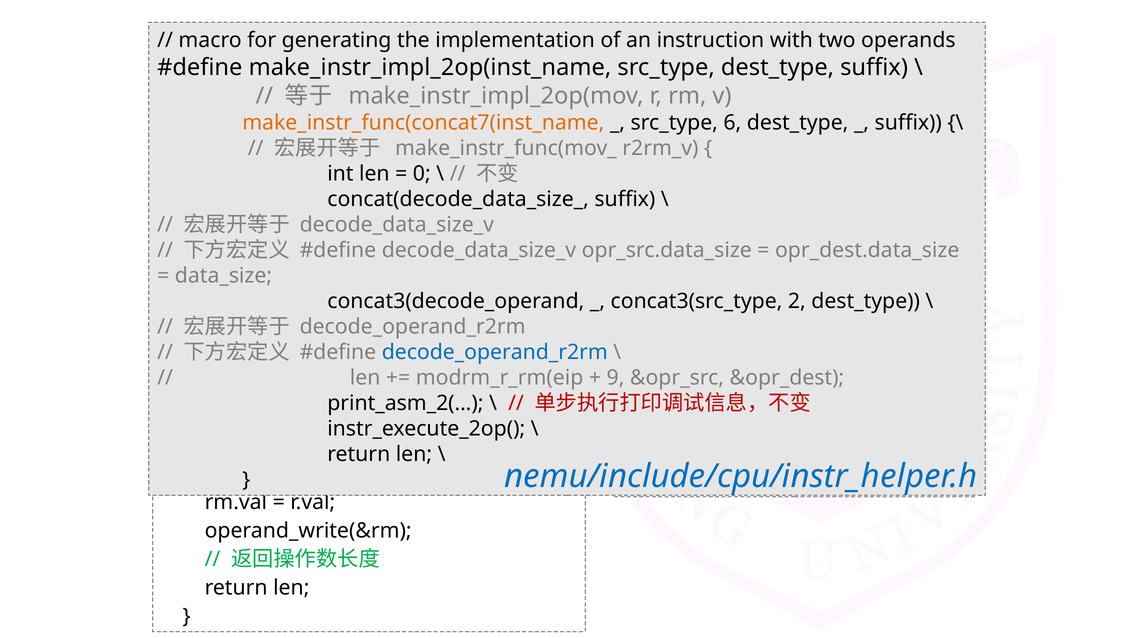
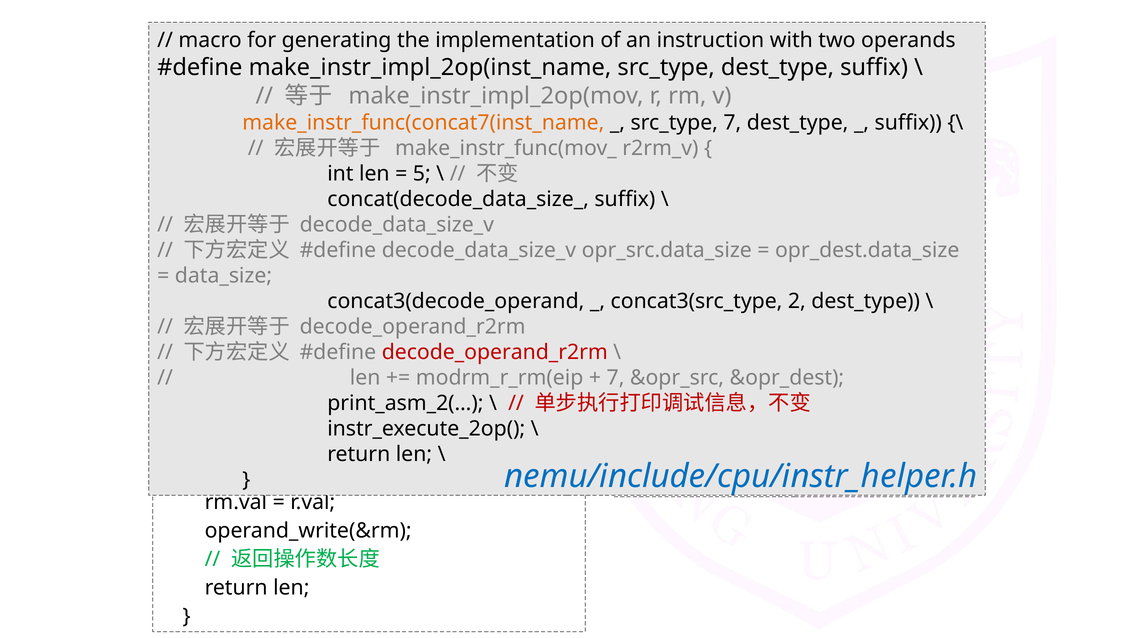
src_type 6: 6 -> 7
0: 0 -> 5
decode_operand_r2rm at (495, 352) colour: blue -> red
9 at (616, 378): 9 -> 7
